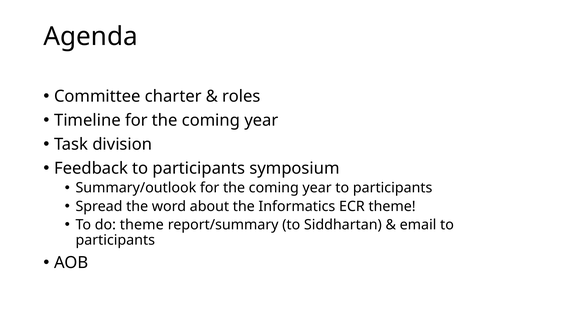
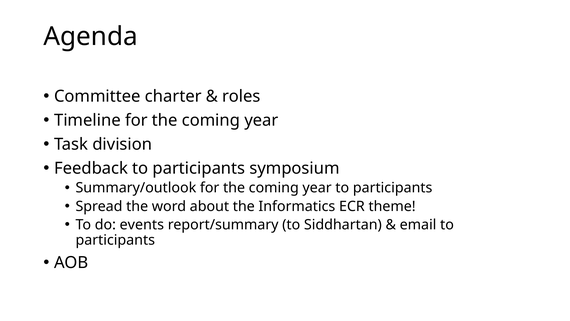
do theme: theme -> events
